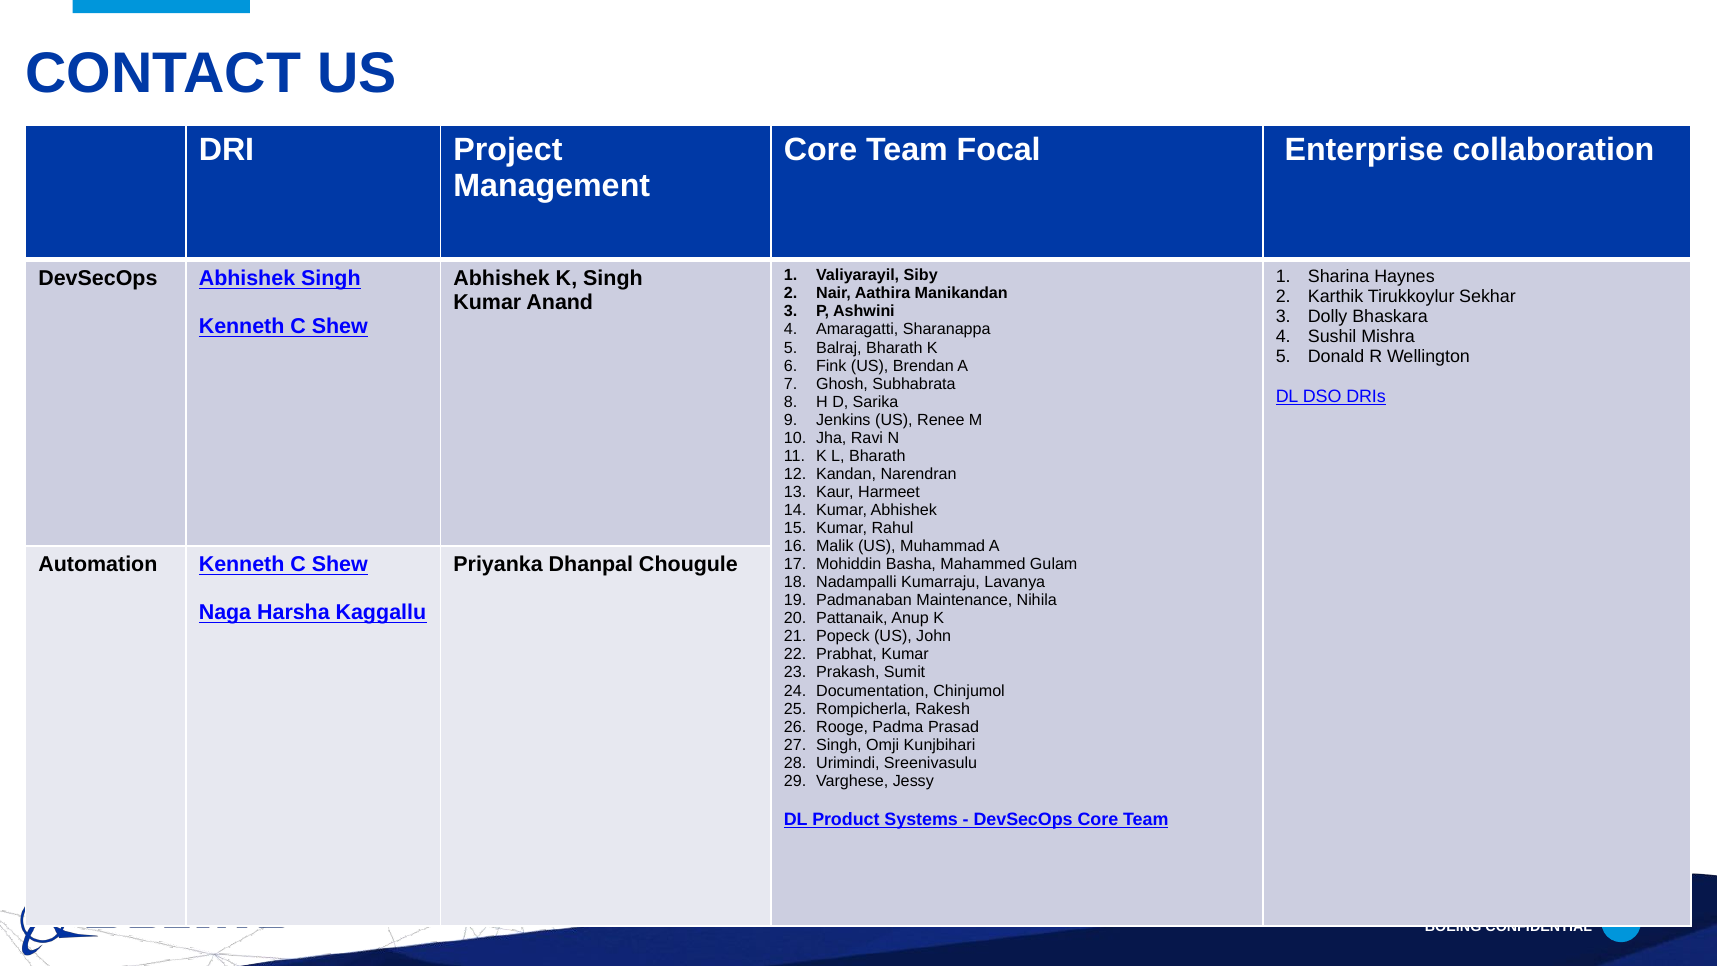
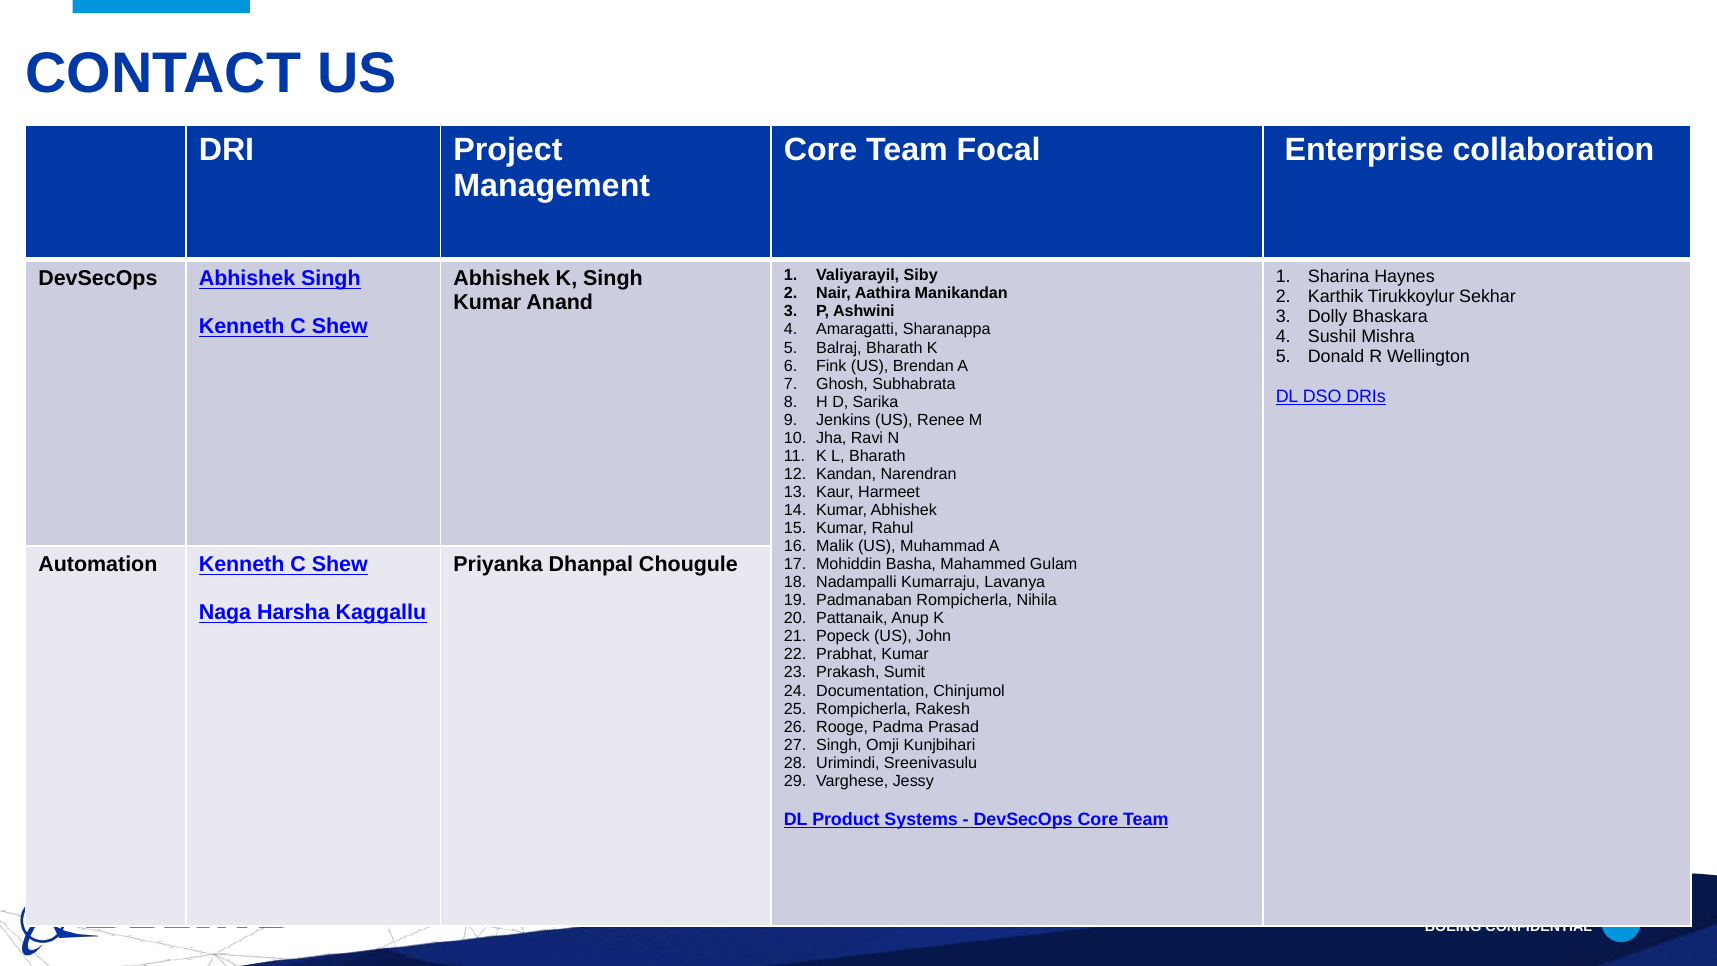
Padmanaban Maintenance: Maintenance -> Rompicherla
